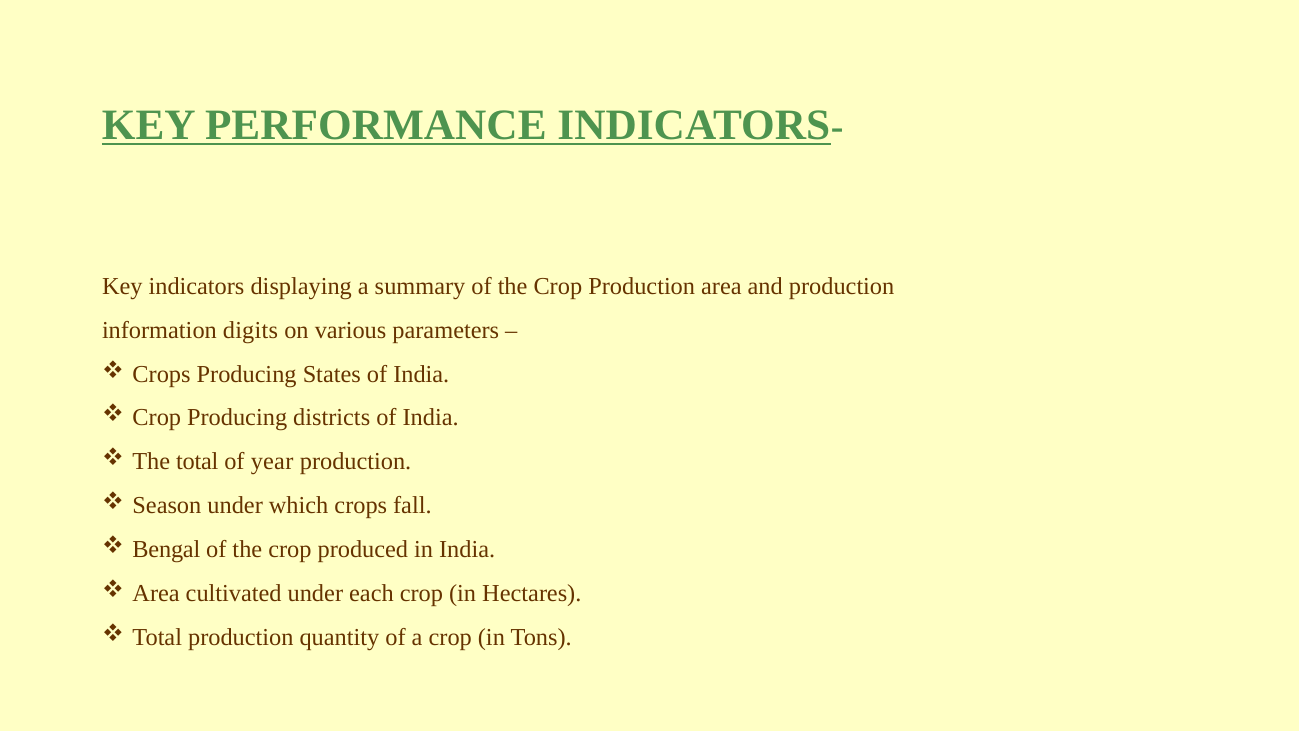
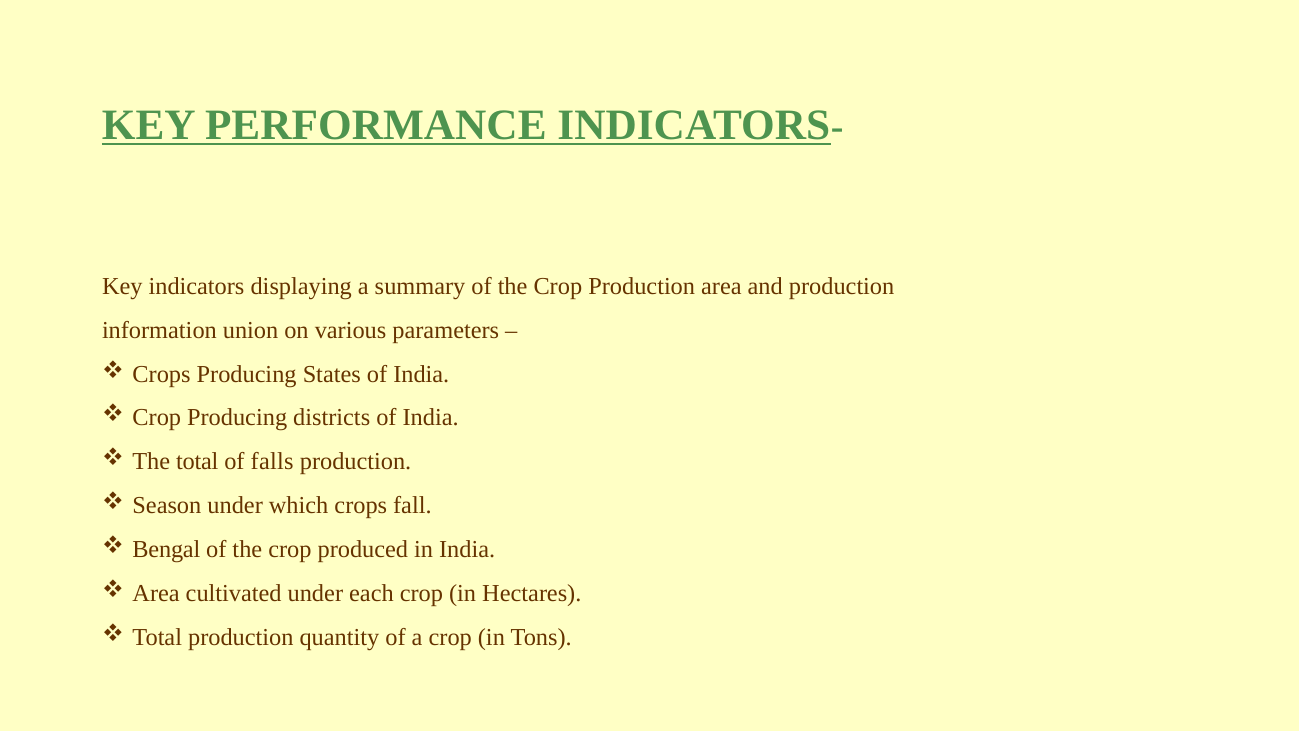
digits: digits -> union
year: year -> falls
